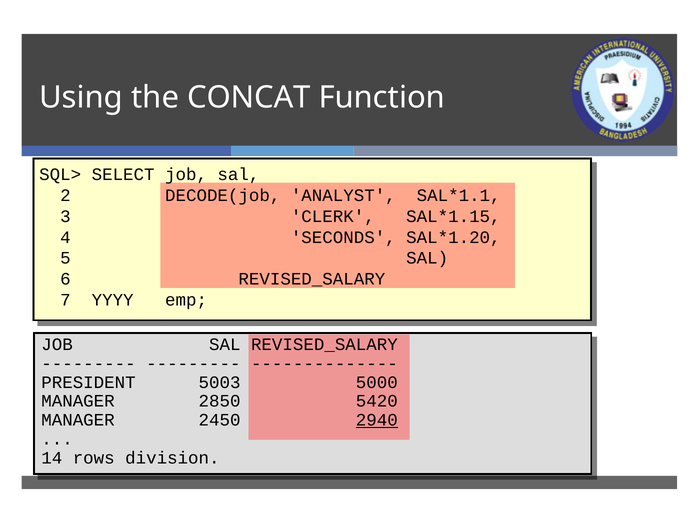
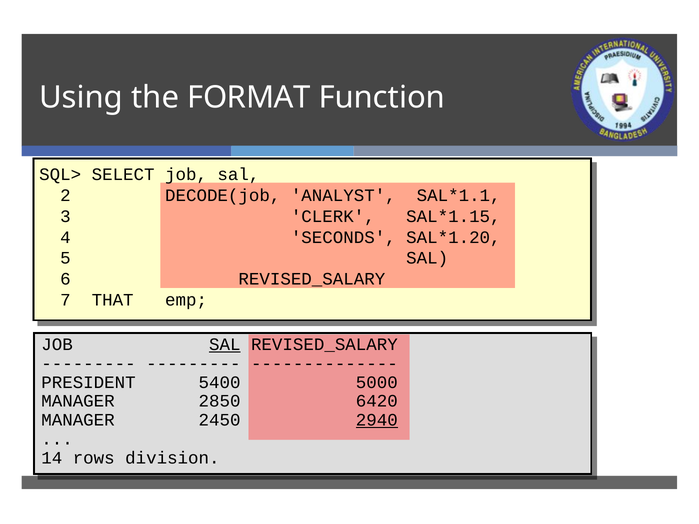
CONCAT: CONCAT -> FORMAT
YYYY: YYYY -> THAT
SAL at (225, 345) underline: none -> present
5003: 5003 -> 5400
5420: 5420 -> 6420
